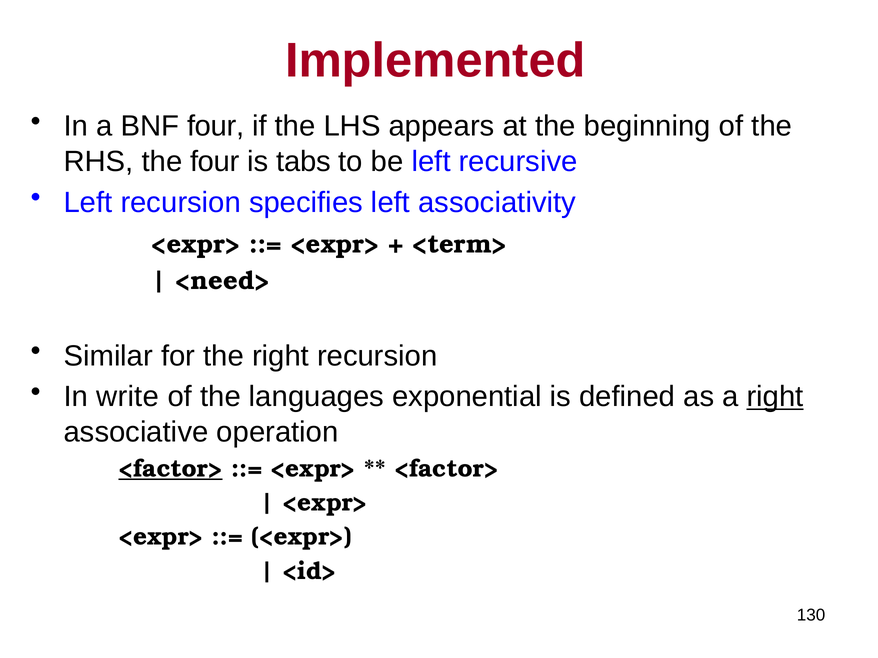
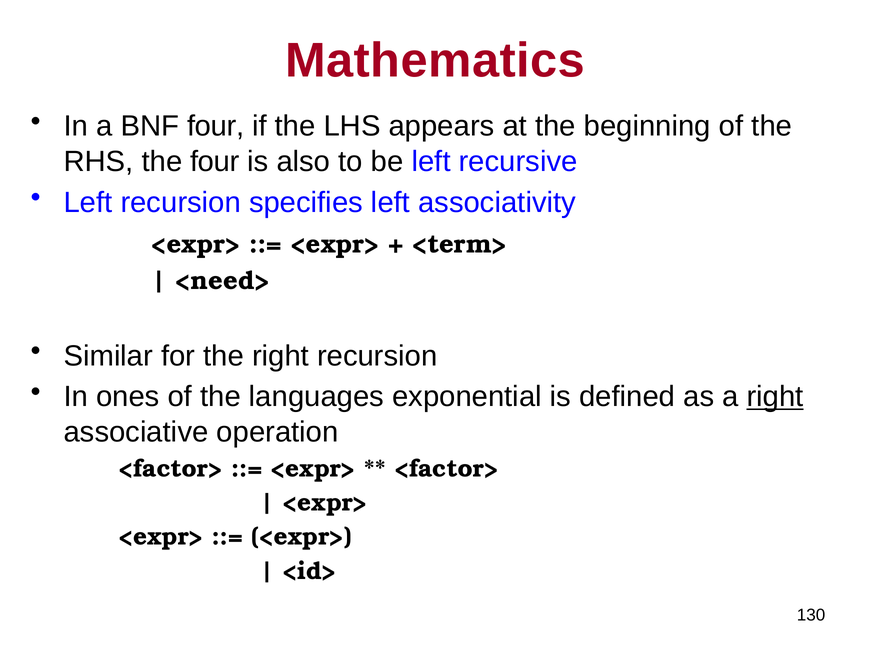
Implemented: Implemented -> Mathematics
tabs: tabs -> also
write: write -> ones
<factor> at (171, 469) underline: present -> none
